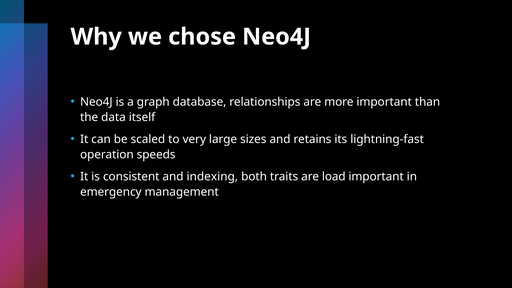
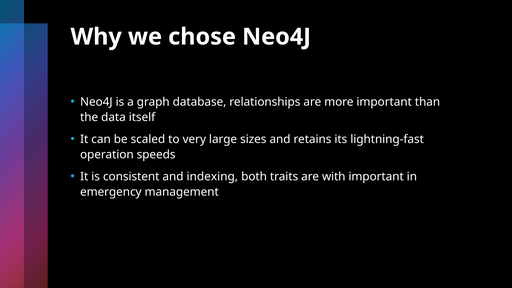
load: load -> with
